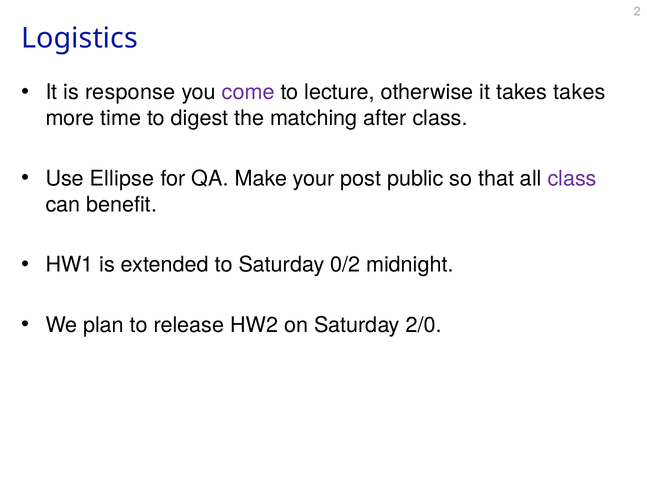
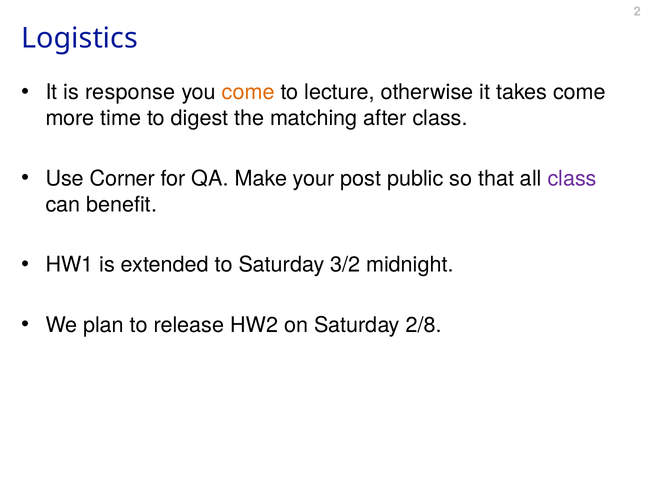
come at (248, 92) colour: purple -> orange
takes takes: takes -> come
Ellipse: Ellipse -> Corner
0/2: 0/2 -> 3/2
2/0: 2/0 -> 2/8
